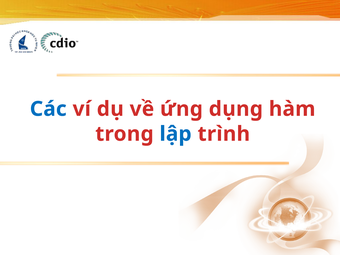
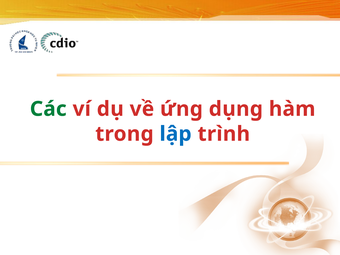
Các colour: blue -> green
